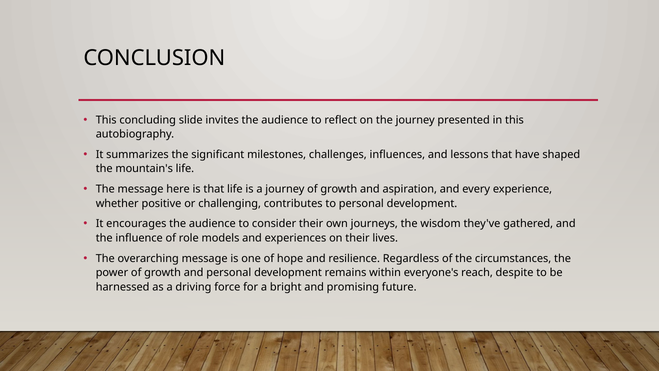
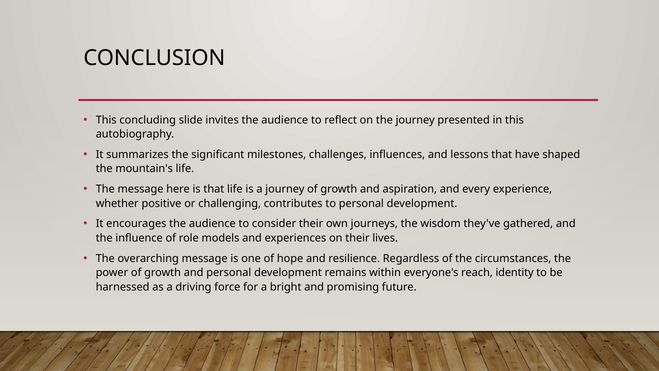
despite: despite -> identity
